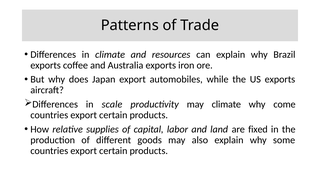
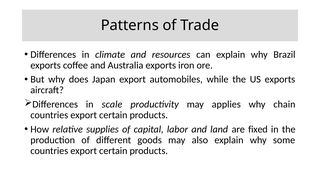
may climate: climate -> applies
come: come -> chain
